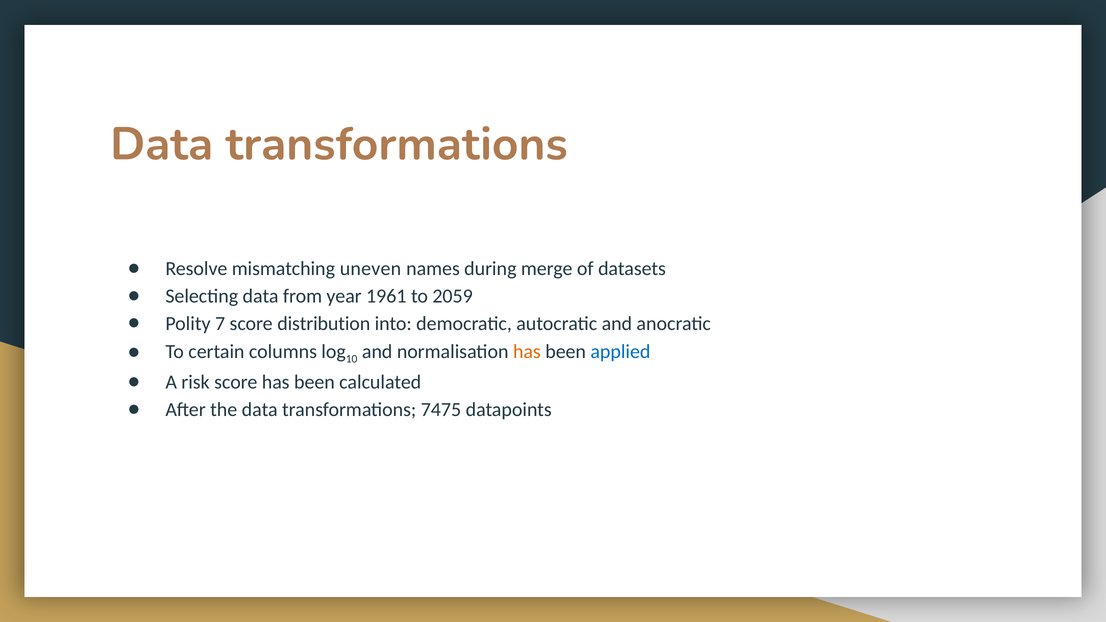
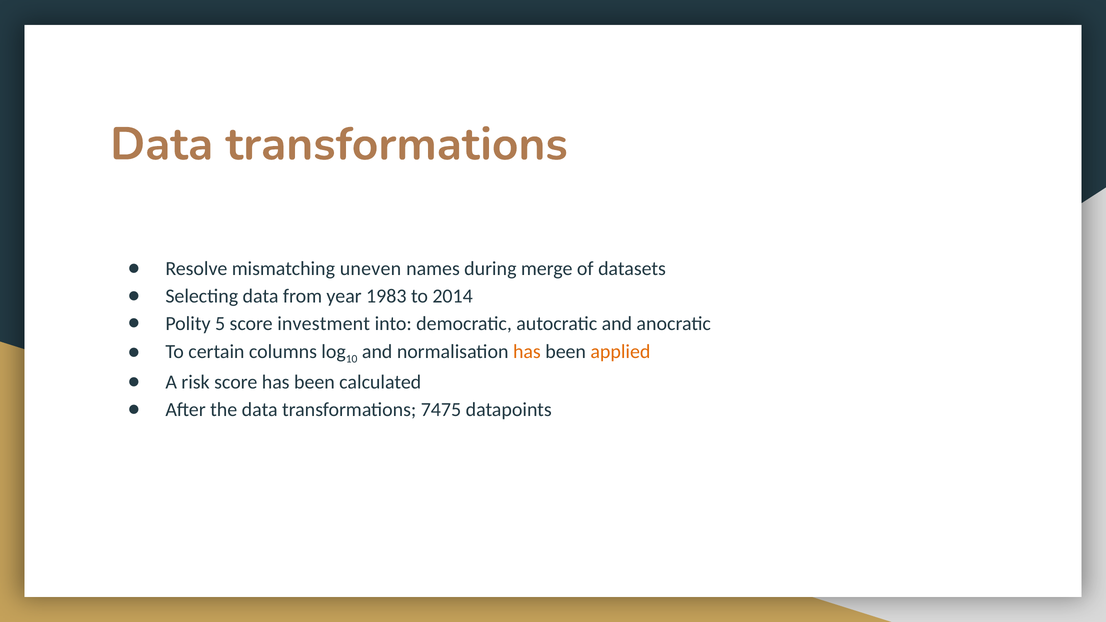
1961: 1961 -> 1983
2059: 2059 -> 2014
7: 7 -> 5
distribution: distribution -> investment
applied colour: blue -> orange
